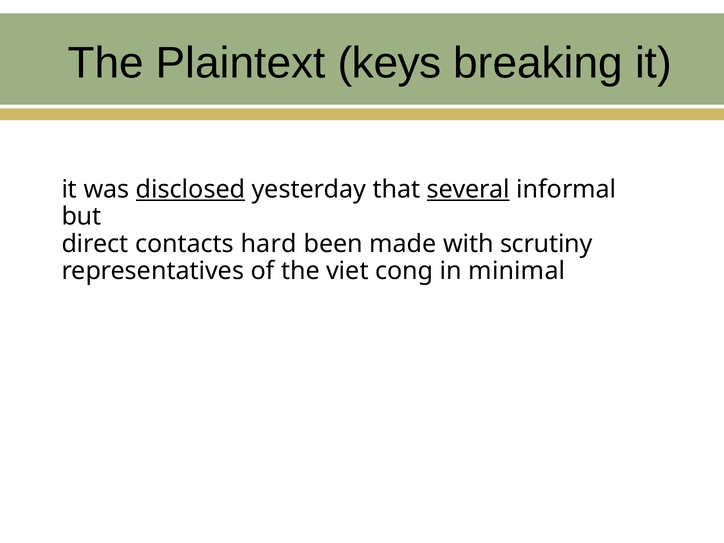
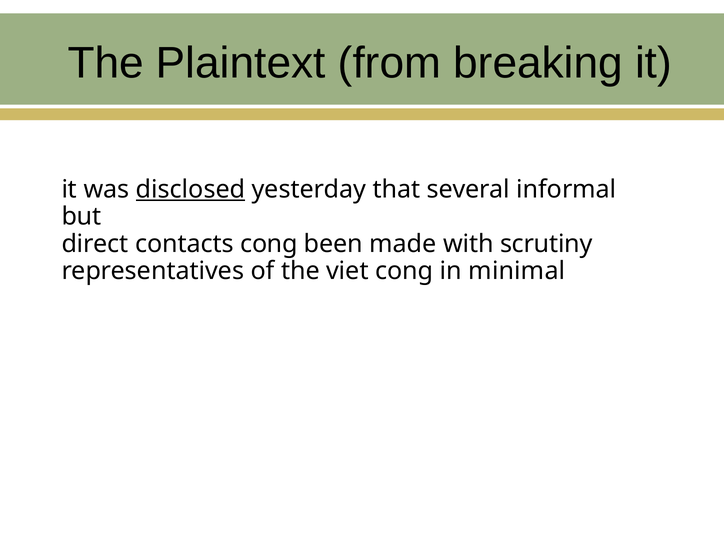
keys: keys -> from
several underline: present -> none
contacts hard: hard -> cong
